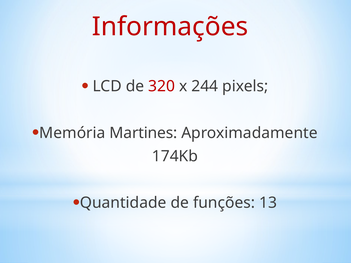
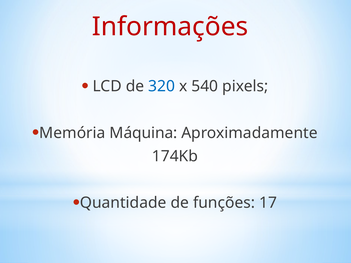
320 colour: red -> blue
244: 244 -> 540
Martines: Martines -> Máquina
13: 13 -> 17
